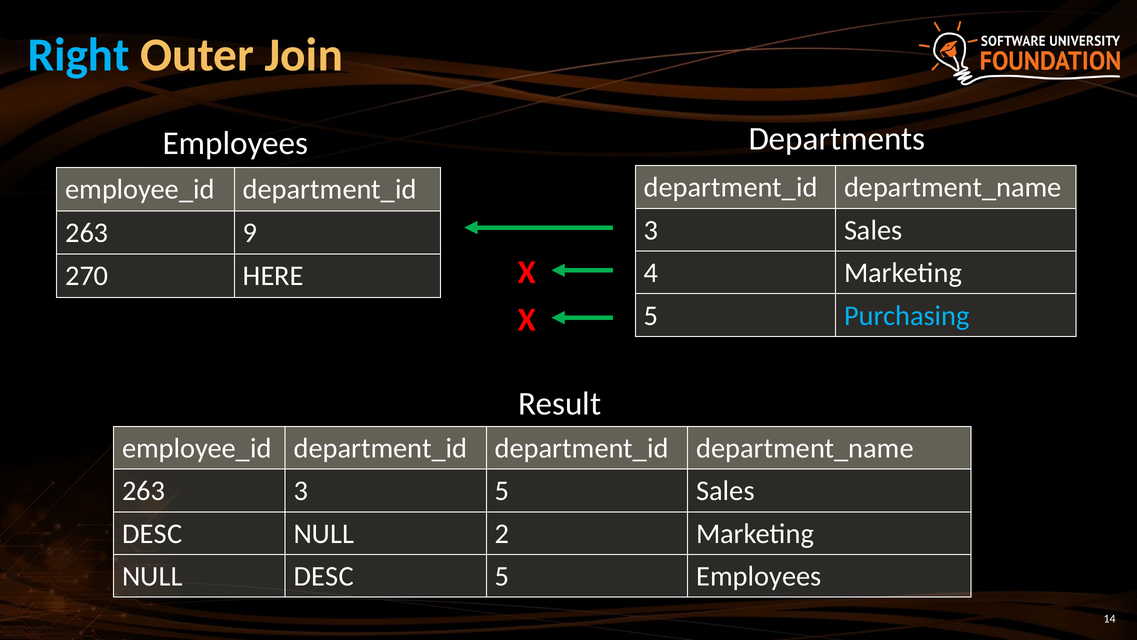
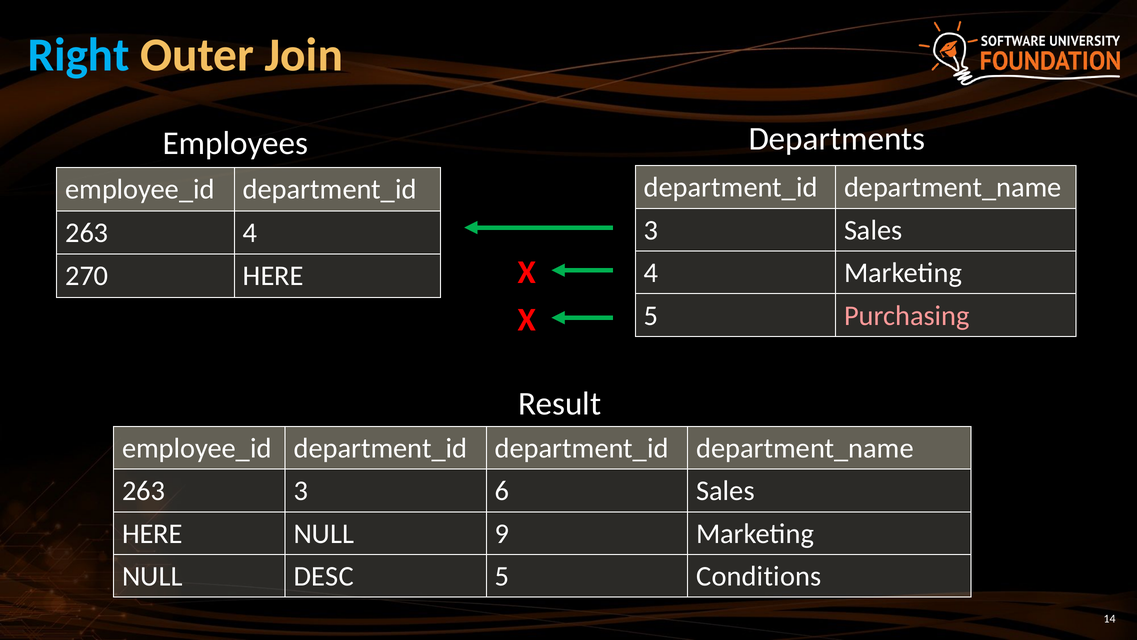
263 9: 9 -> 4
Purchasing colour: light blue -> pink
3 5: 5 -> 6
DESC at (152, 533): DESC -> HERE
2: 2 -> 9
5 Employees: Employees -> Conditions
